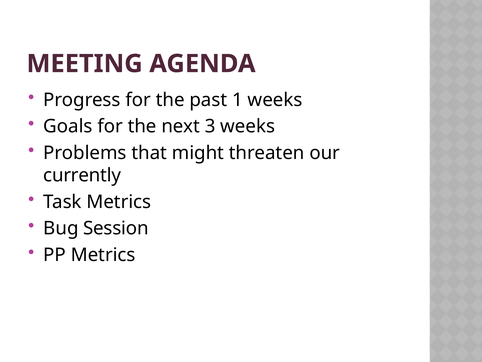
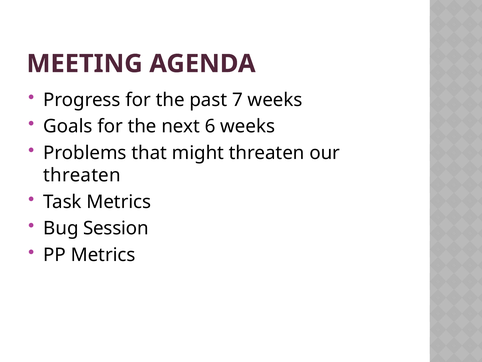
1: 1 -> 7
3: 3 -> 6
currently at (82, 175): currently -> threaten
